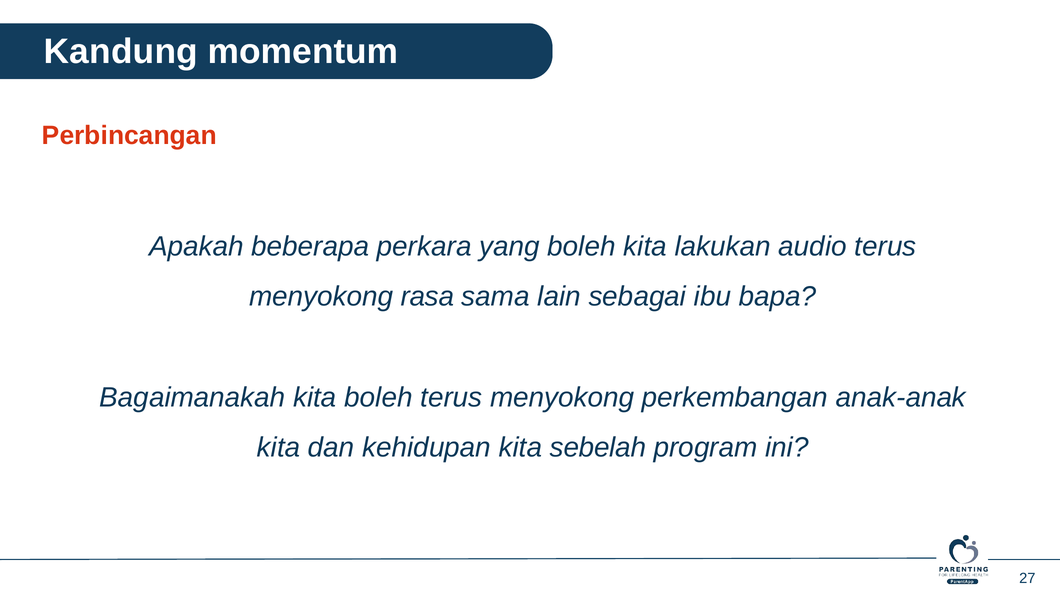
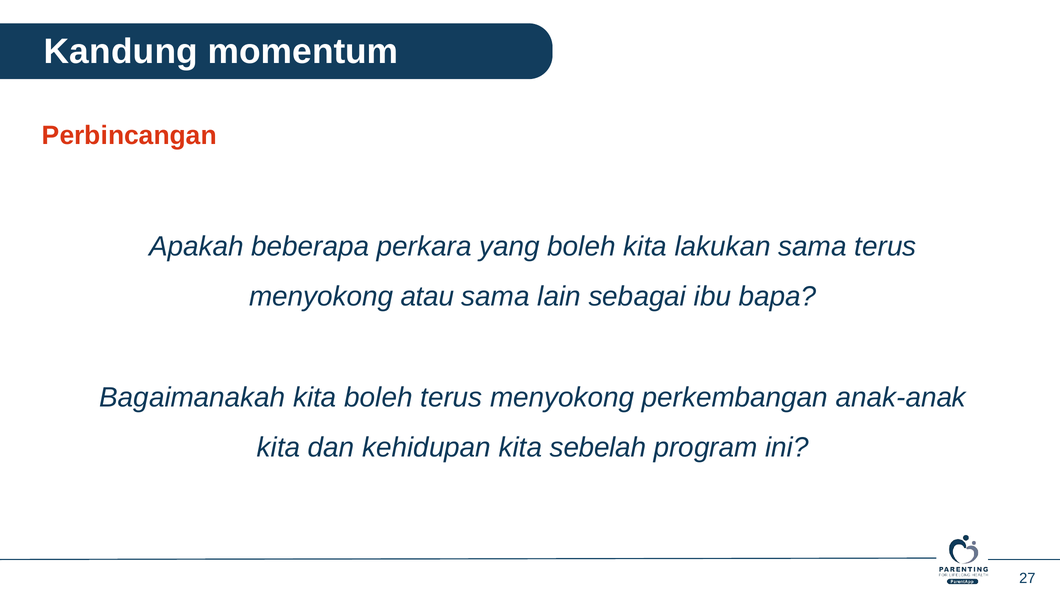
lakukan audio: audio -> sama
rasa: rasa -> atau
